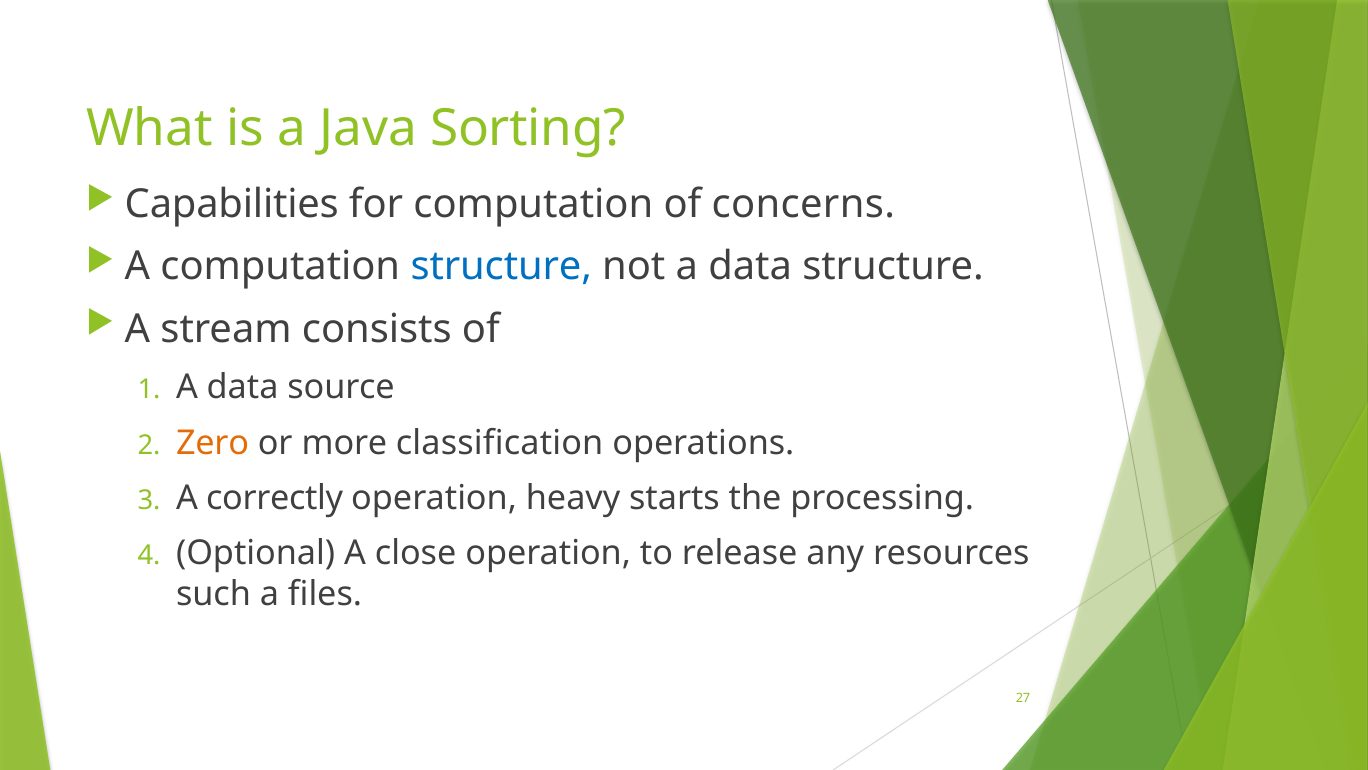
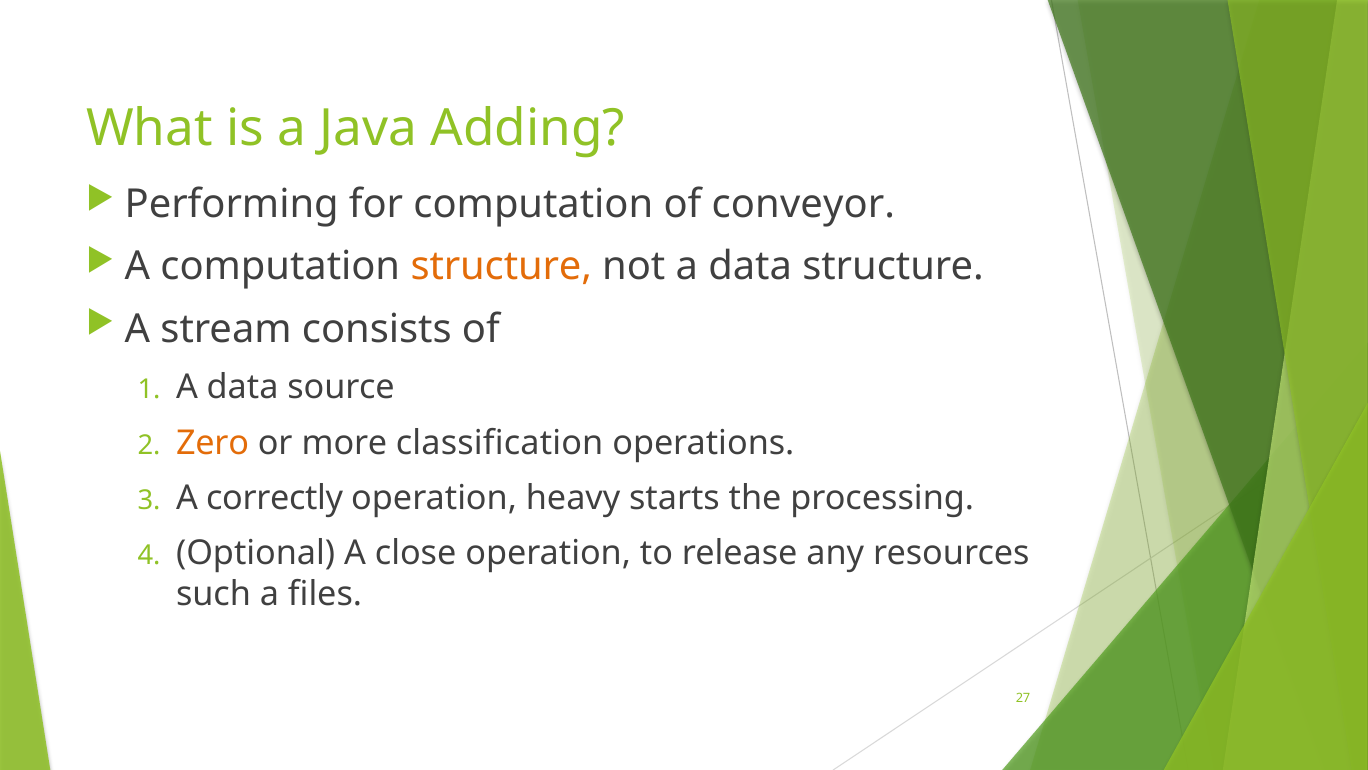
Sorting: Sorting -> Adding
Capabilities: Capabilities -> Performing
concerns: concerns -> conveyor
structure at (501, 267) colour: blue -> orange
